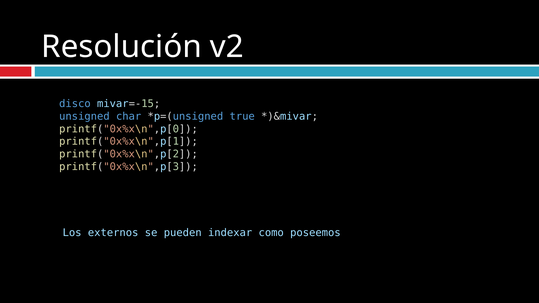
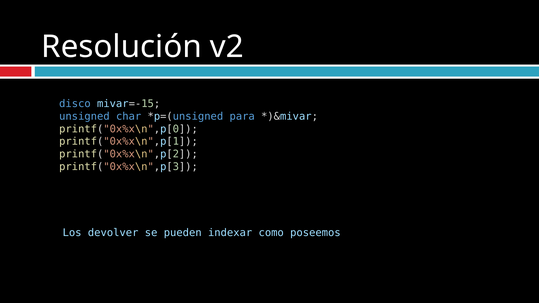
true: true -> para
externos: externos -> devolver
